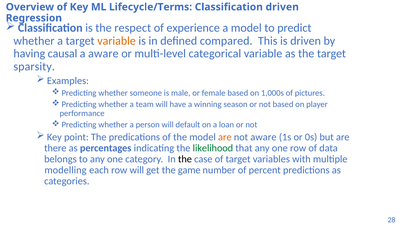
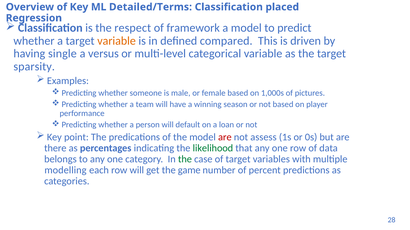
Lifecycle/Terms: Lifecycle/Terms -> Detailed/Terms
Classification driven: driven -> placed
experience: experience -> framework
causal: causal -> single
a aware: aware -> versus
are at (225, 137) colour: orange -> red
not aware: aware -> assess
the at (185, 160) colour: black -> green
